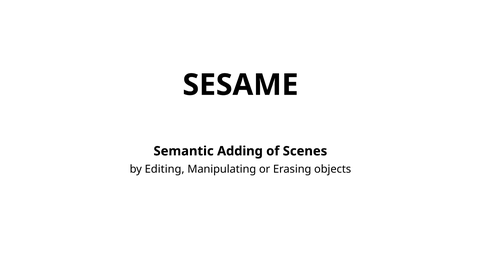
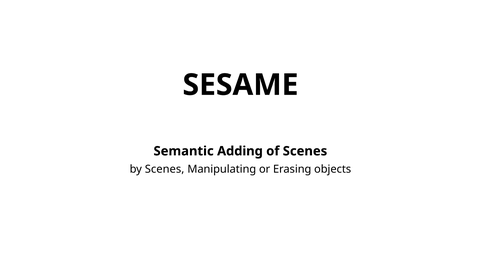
by Editing: Editing -> Scenes
